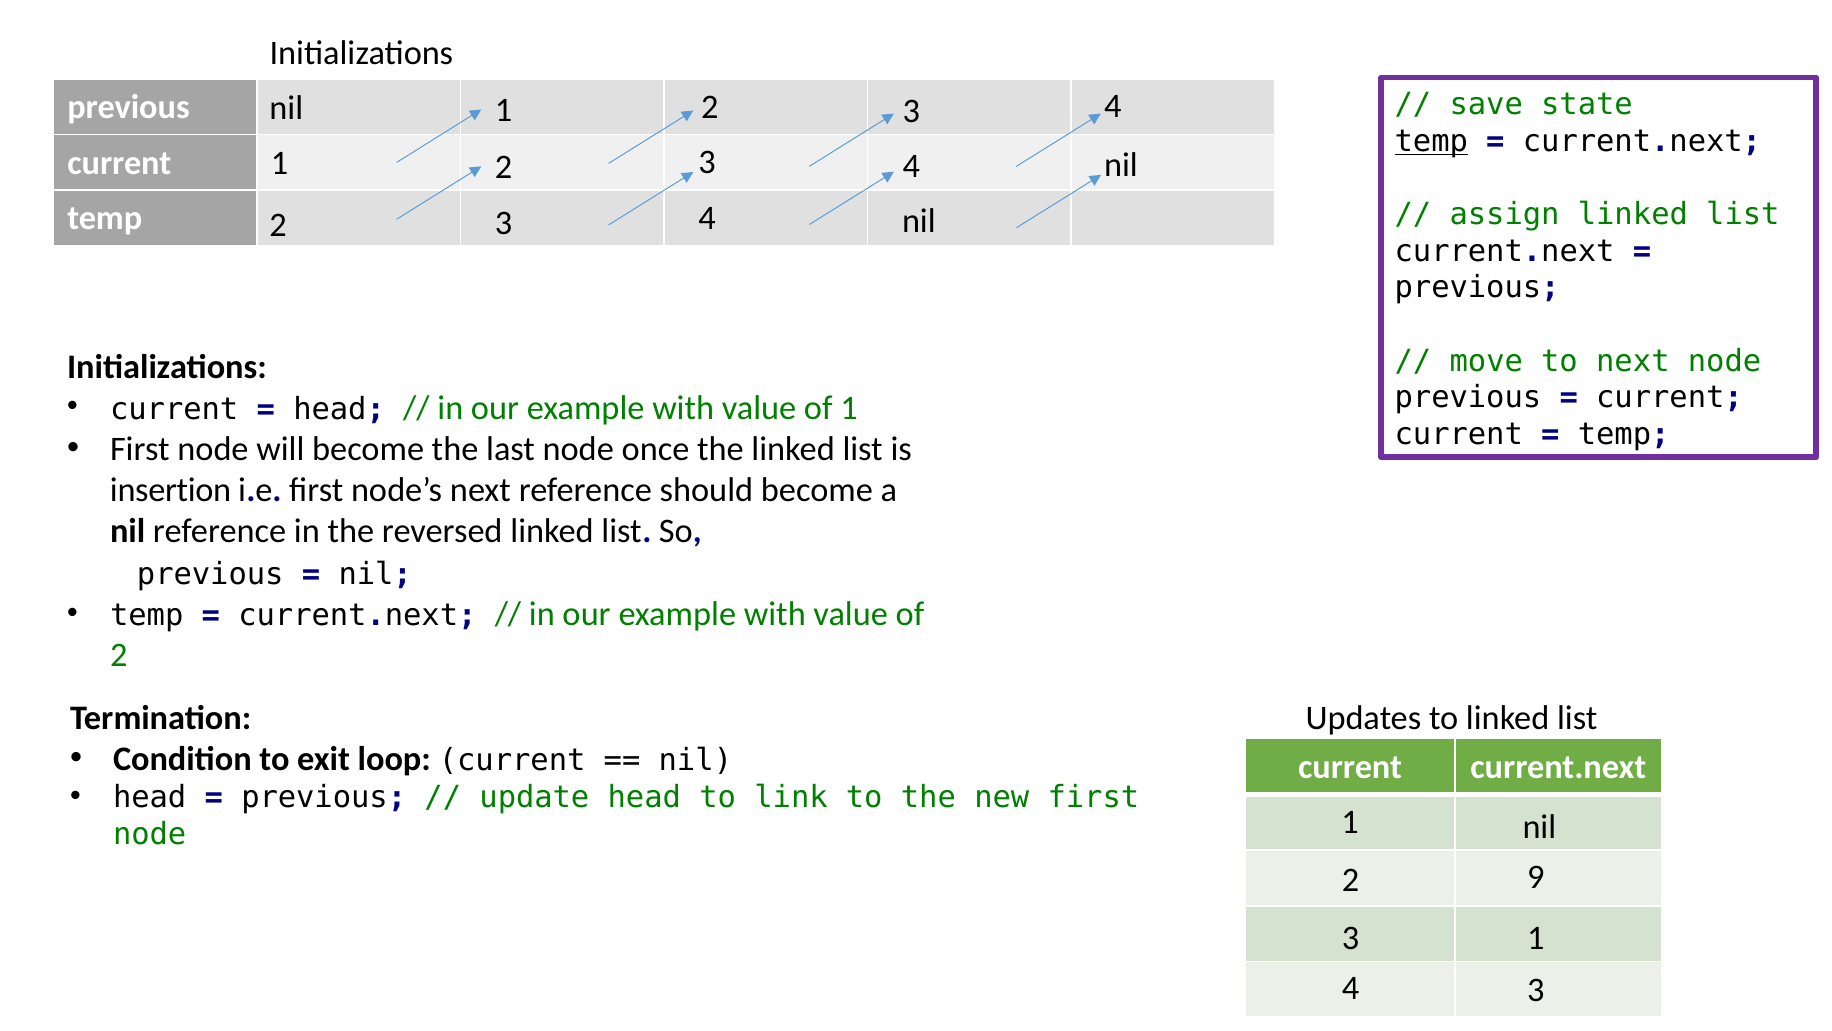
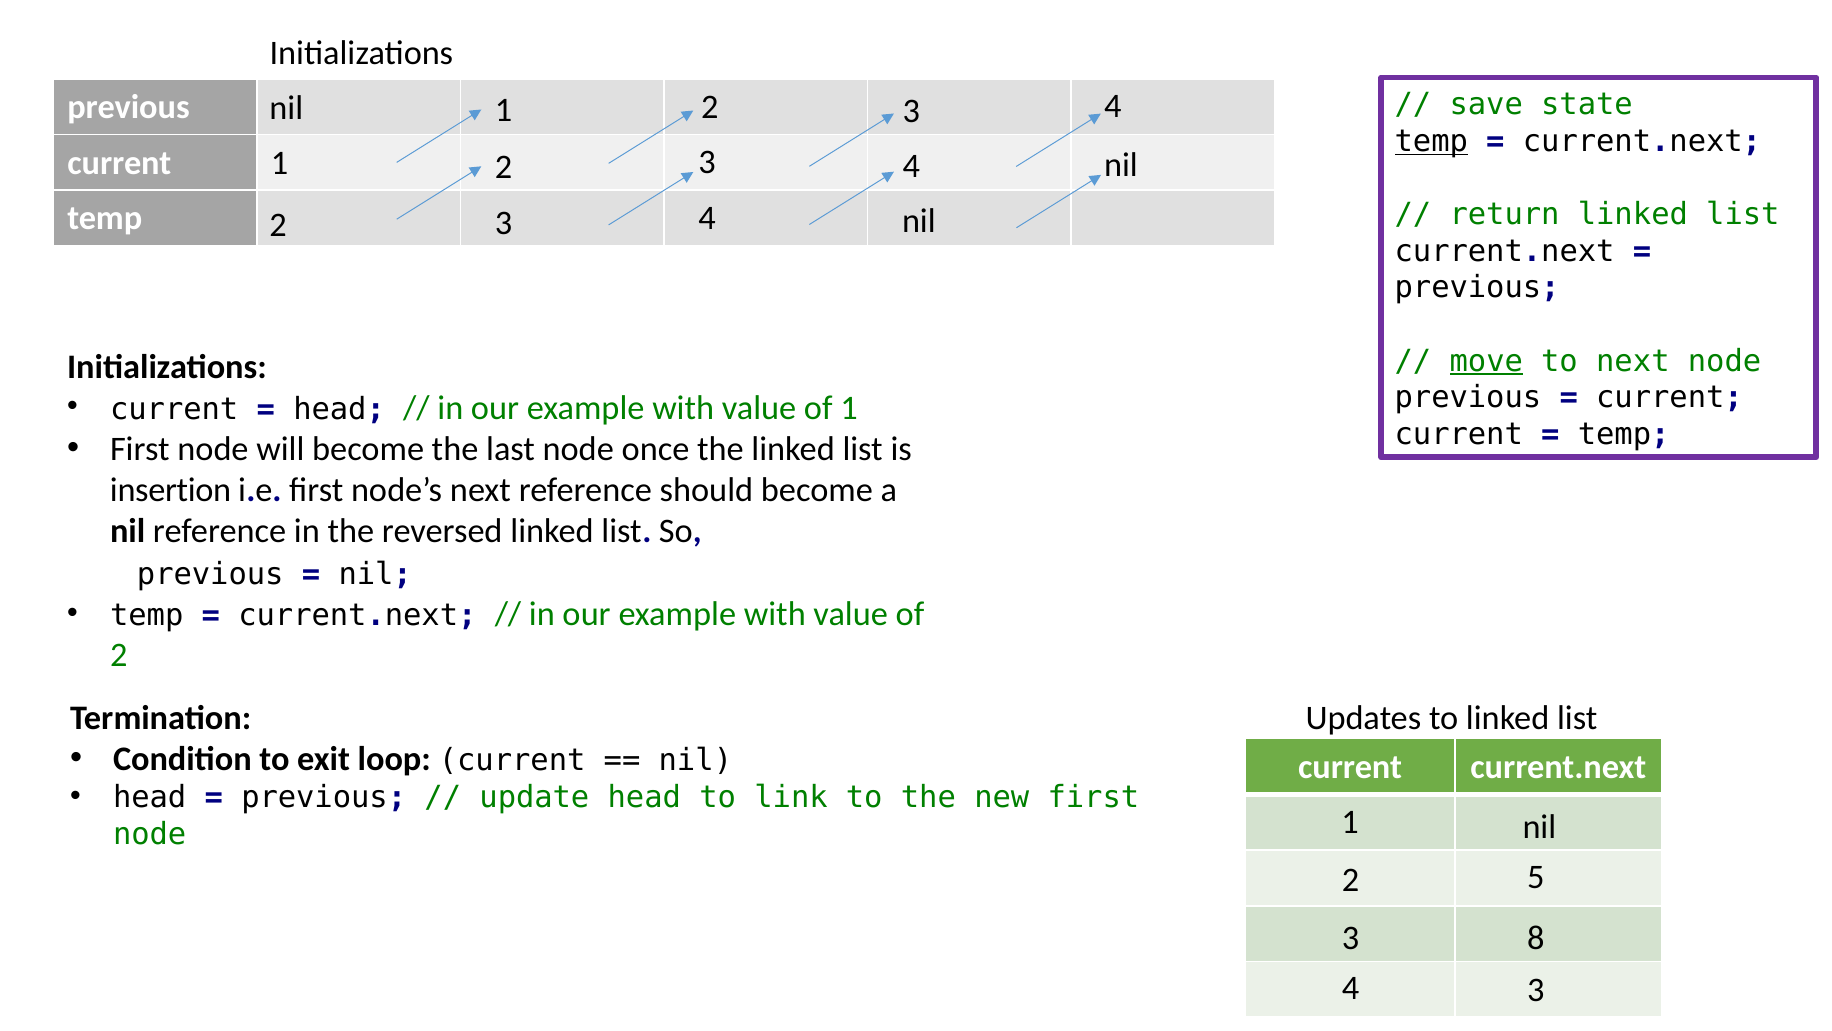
assign: assign -> return
move underline: none -> present
9: 9 -> 5
3 1: 1 -> 8
